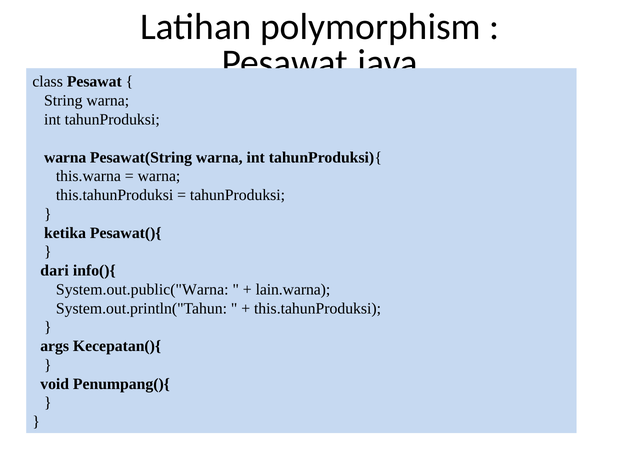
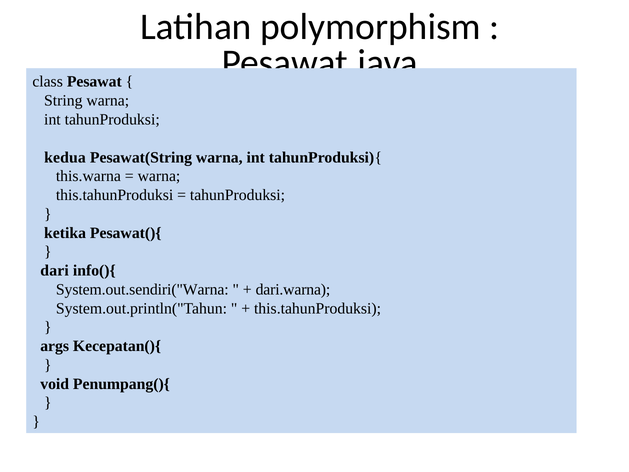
warna at (65, 157): warna -> kedua
System.out.public("Warna: System.out.public("Warna -> System.out.sendiri("Warna
lain.warna: lain.warna -> dari.warna
